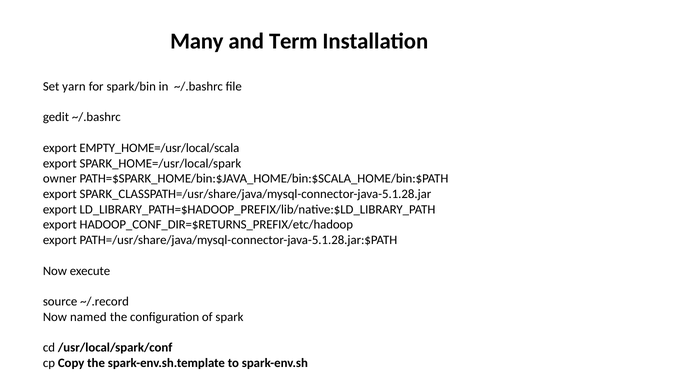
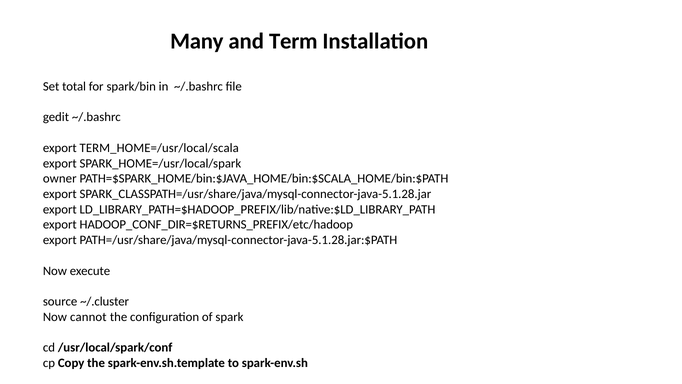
yarn: yarn -> total
EMPTY_HOME=/usr/local/scala: EMPTY_HOME=/usr/local/scala -> TERM_HOME=/usr/local/scala
~/.record: ~/.record -> ~/.cluster
named: named -> cannot
